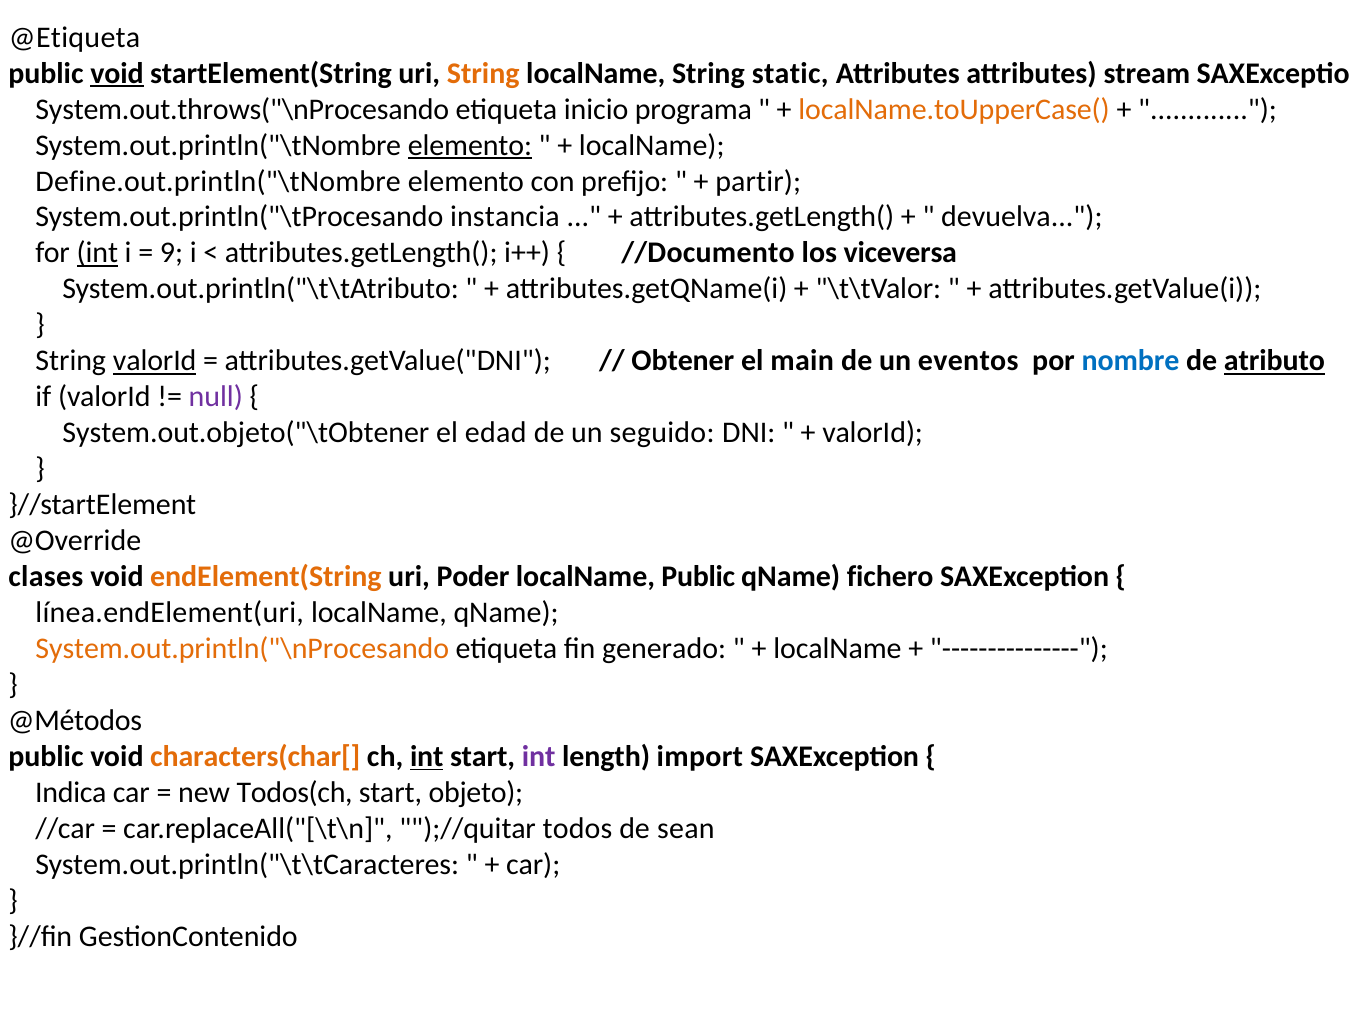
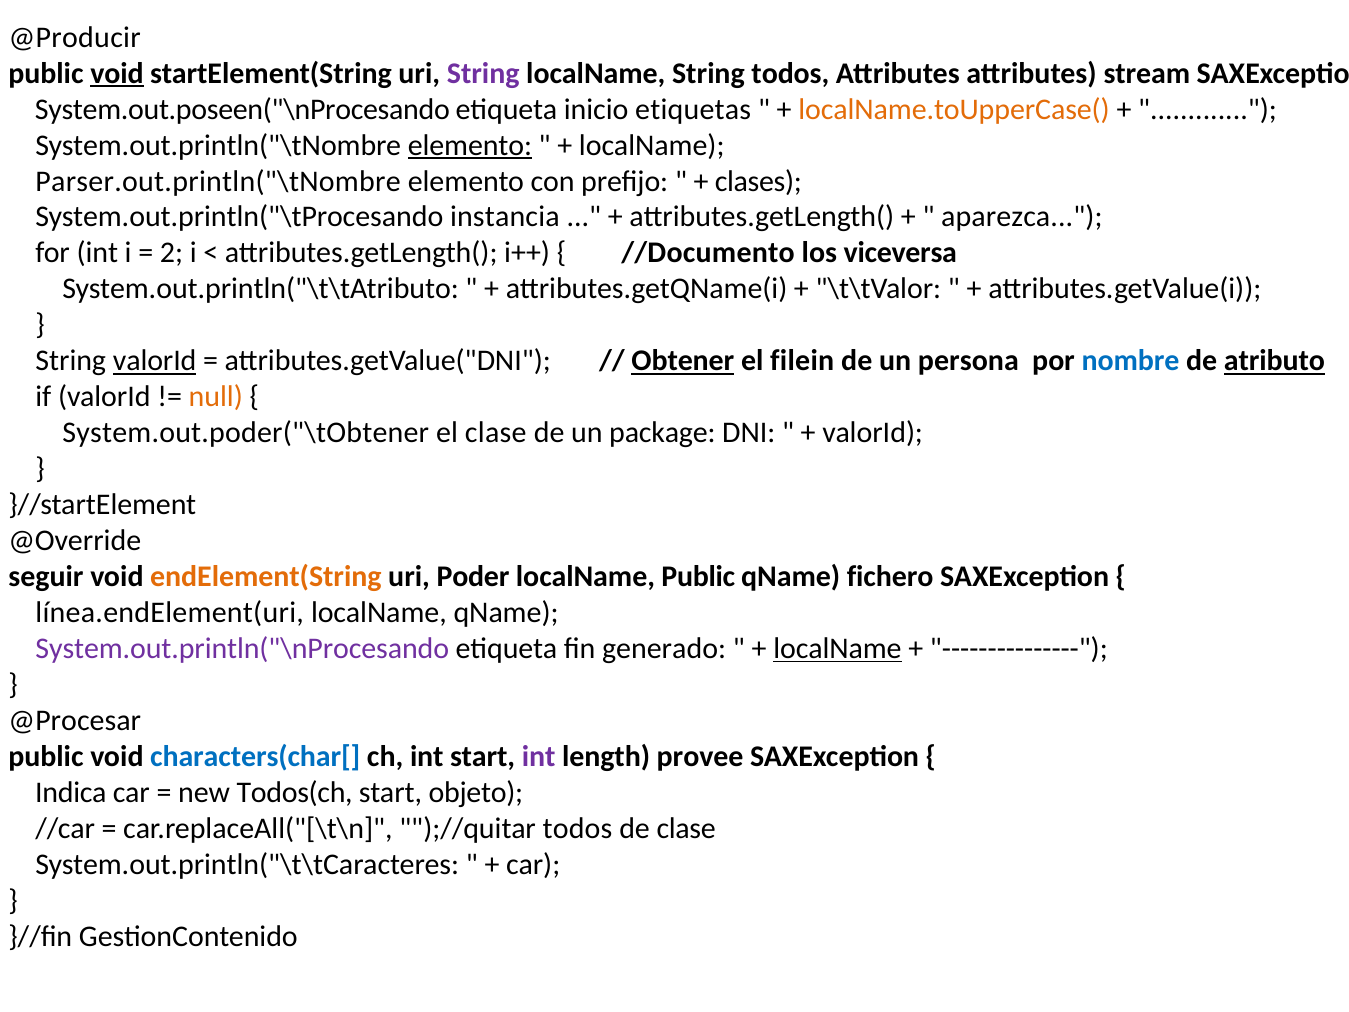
@Etiqueta: @Etiqueta -> @Producir
String at (483, 73) colour: orange -> purple
String static: static -> todos
System.out.throws("\nProcesando: System.out.throws("\nProcesando -> System.out.poseen("\nProcesando
programa: programa -> etiquetas
Define.out.println("\tNombre: Define.out.println("\tNombre -> Parser.out.println("\tNombre
partir: partir -> clases
devuelva: devuelva -> aparezca
int at (97, 253) underline: present -> none
9: 9 -> 2
Obtener underline: none -> present
main: main -> filein
eventos: eventos -> persona
null colour: purple -> orange
System.out.objeto("\tObtener: System.out.objeto("\tObtener -> System.out.poder("\tObtener
el edad: edad -> clase
seguido: seguido -> package
clases: clases -> seguir
System.out.println("\nProcesando colour: orange -> purple
localName at (837, 649) underline: none -> present
@Métodos: @Métodos -> @Procesar
characters(char[ colour: orange -> blue
int at (427, 756) underline: present -> none
import: import -> provee
de sean: sean -> clase
